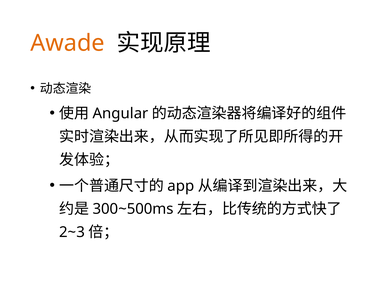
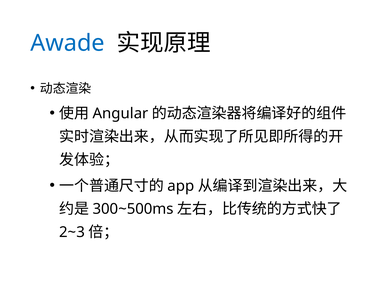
Awade colour: orange -> blue
